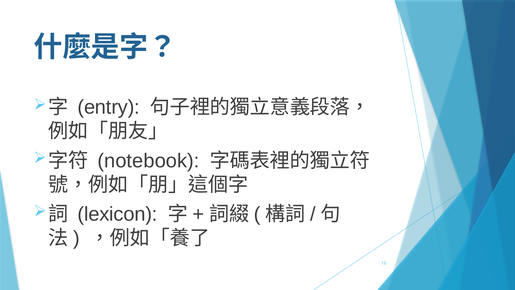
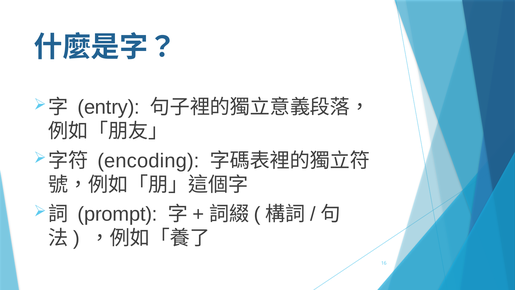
notebook: notebook -> encoding
lexicon: lexicon -> prompt
